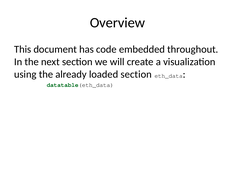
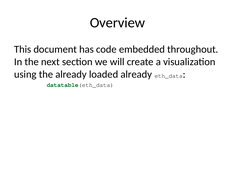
loaded section: section -> already
